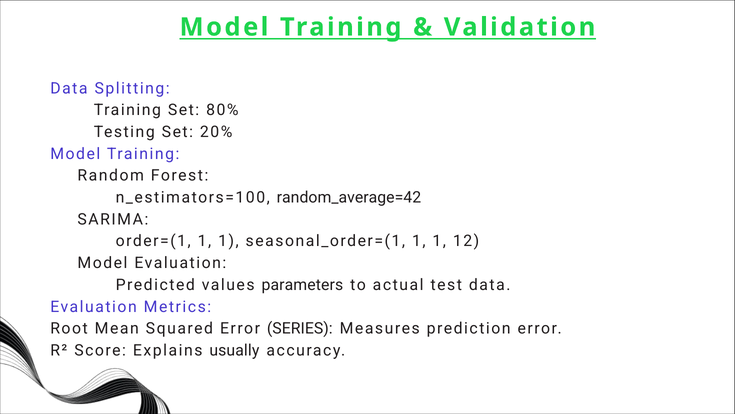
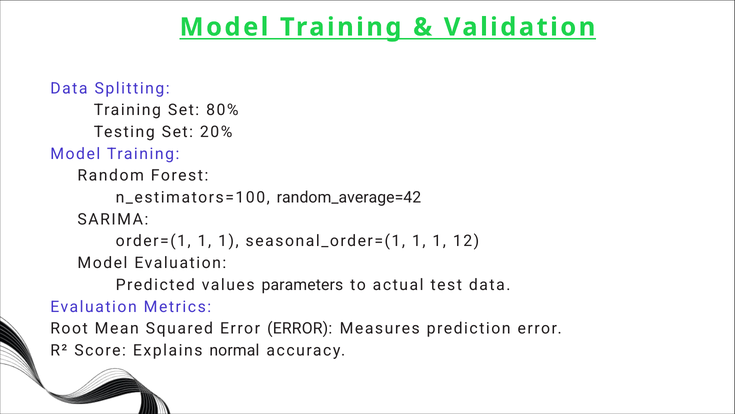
Error SERIES: SERIES -> ERROR
usually: usually -> normal
